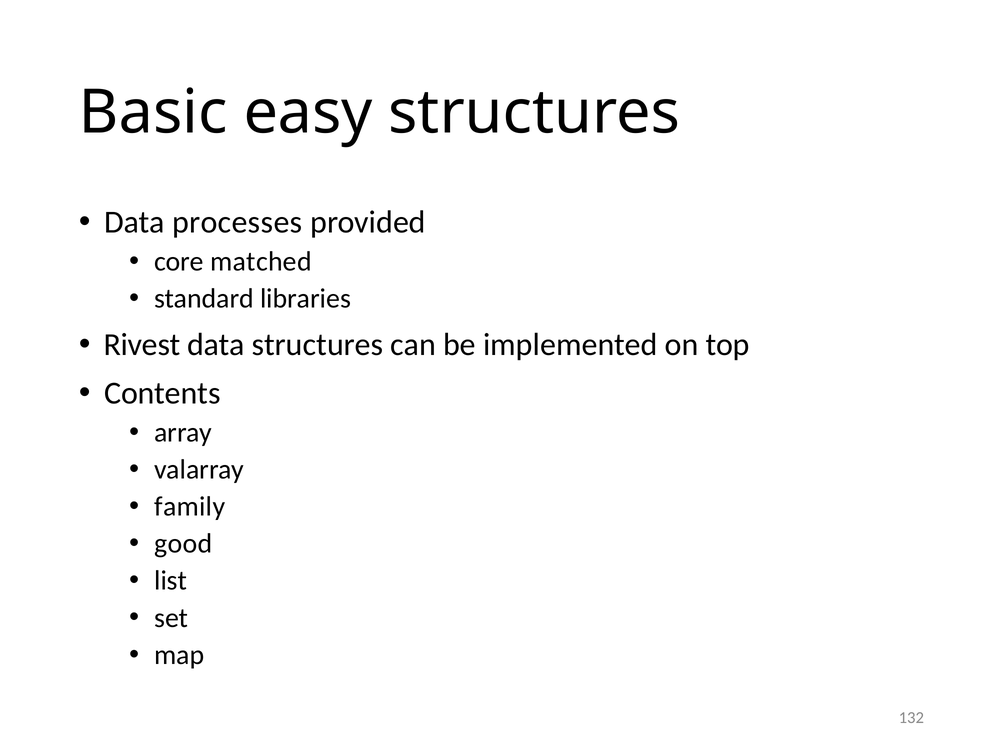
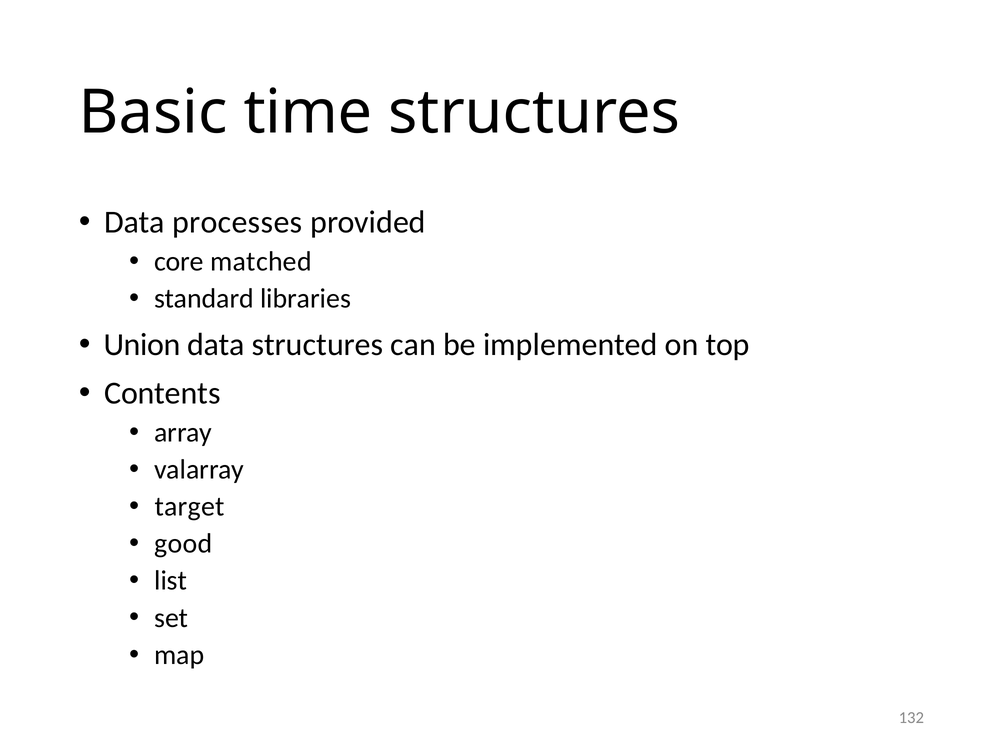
easy: easy -> time
Rivest: Rivest -> Union
family: family -> target
